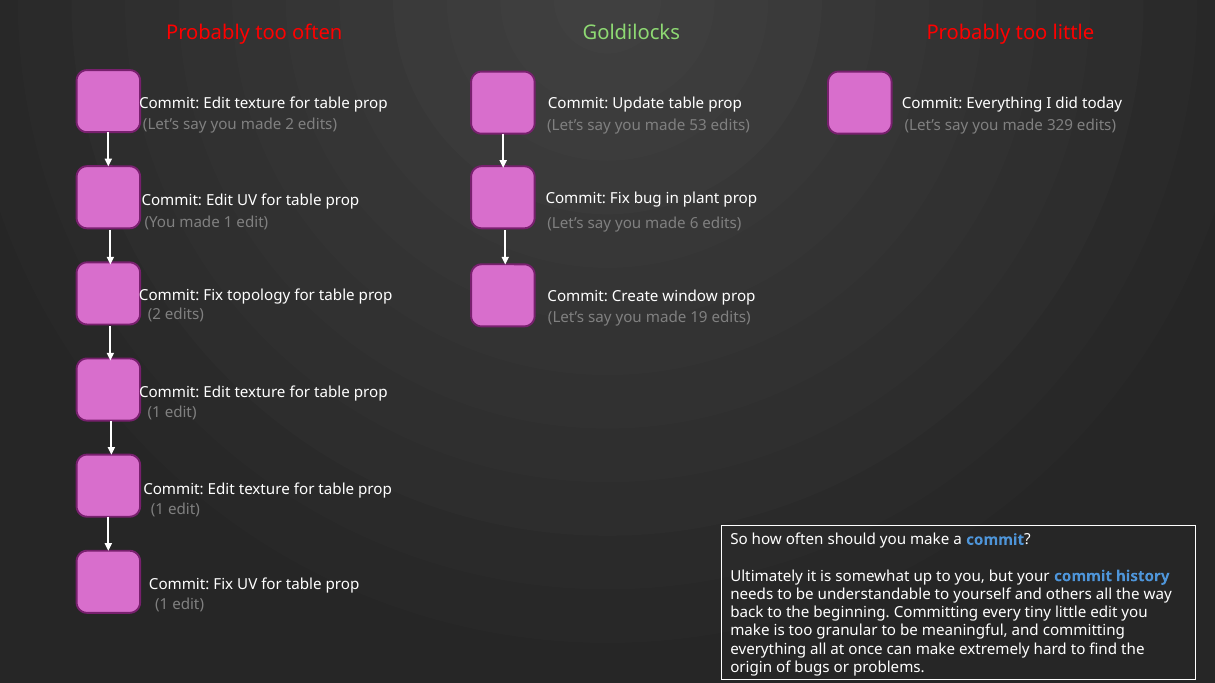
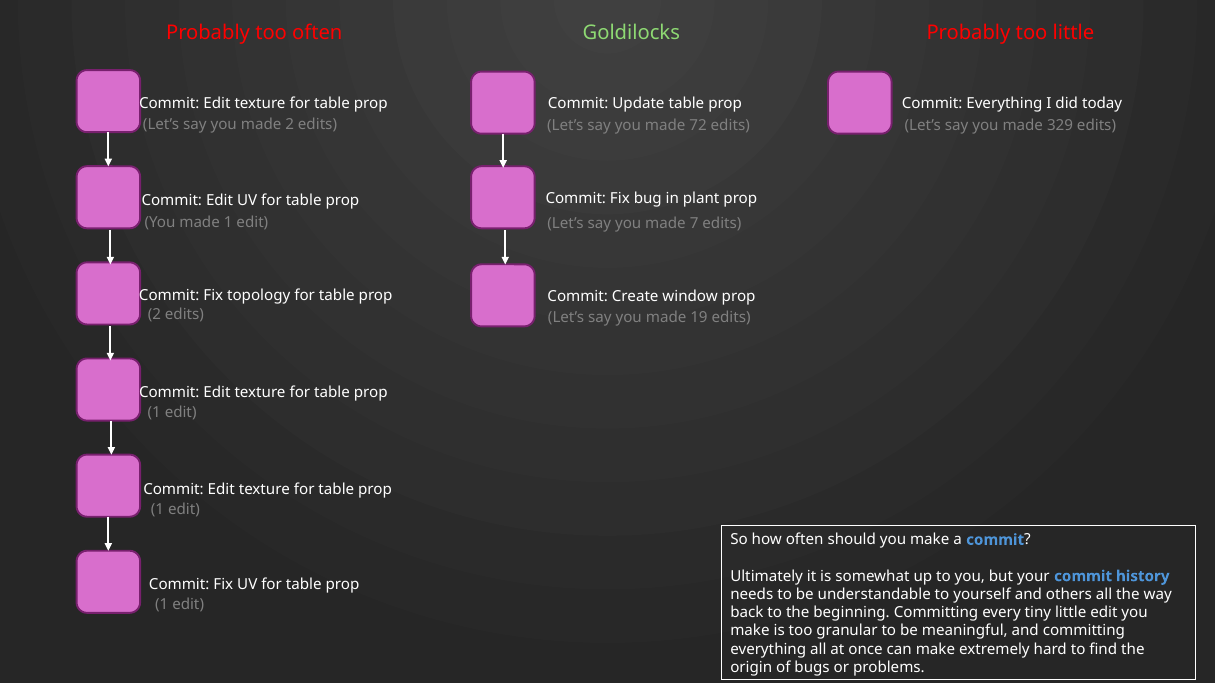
53: 53 -> 72
6: 6 -> 7
